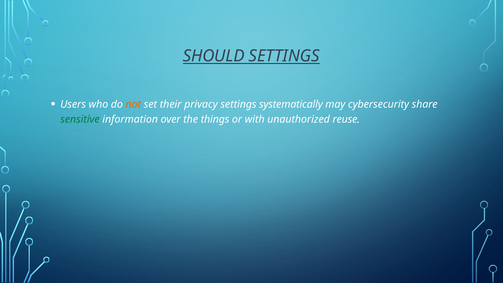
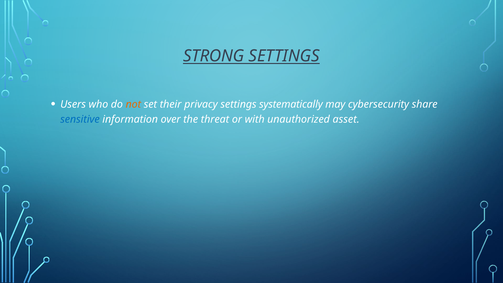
SHOULD: SHOULD -> STRONG
sensitive colour: green -> blue
things: things -> threat
reuse: reuse -> asset
